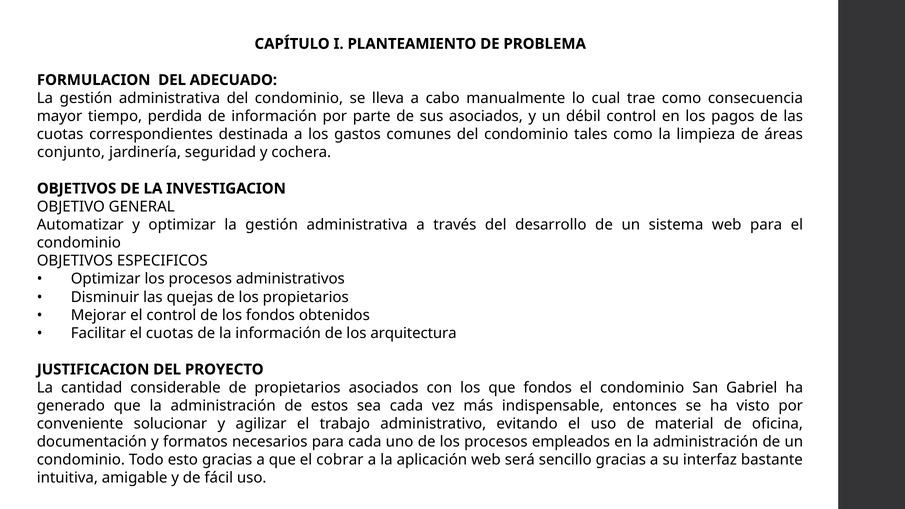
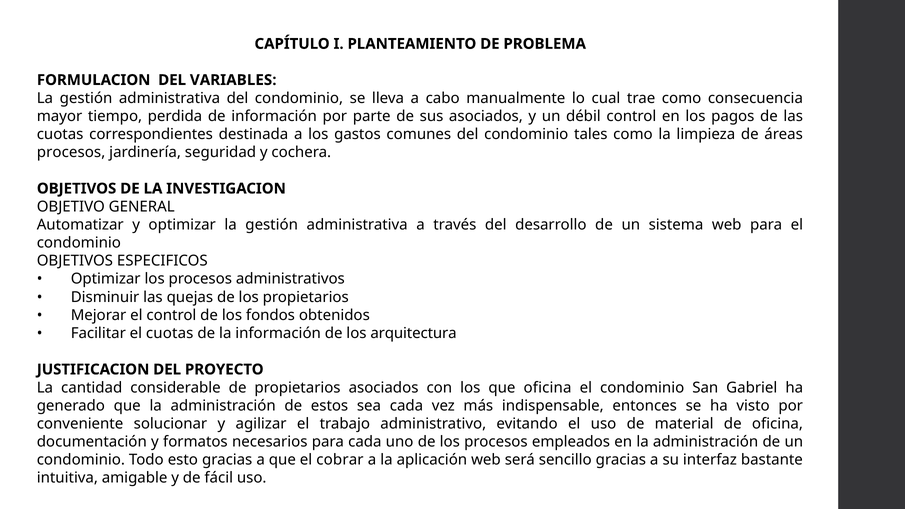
ADECUADO: ADECUADO -> VARIABLES
conjunto at (71, 152): conjunto -> procesos
que fondos: fondos -> oficina
